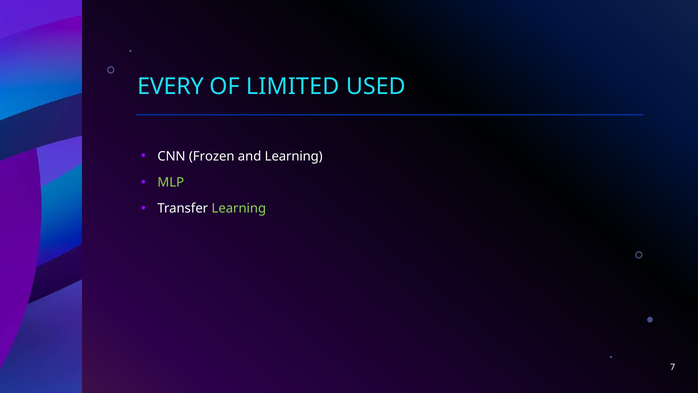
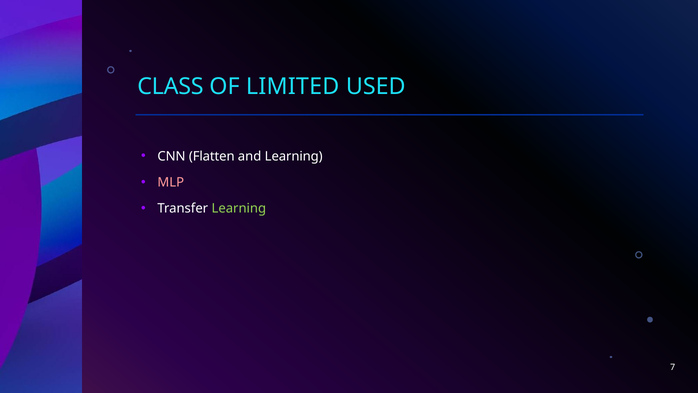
EVERY: EVERY -> CLASS
Frozen: Frozen -> Flatten
MLP colour: light green -> pink
